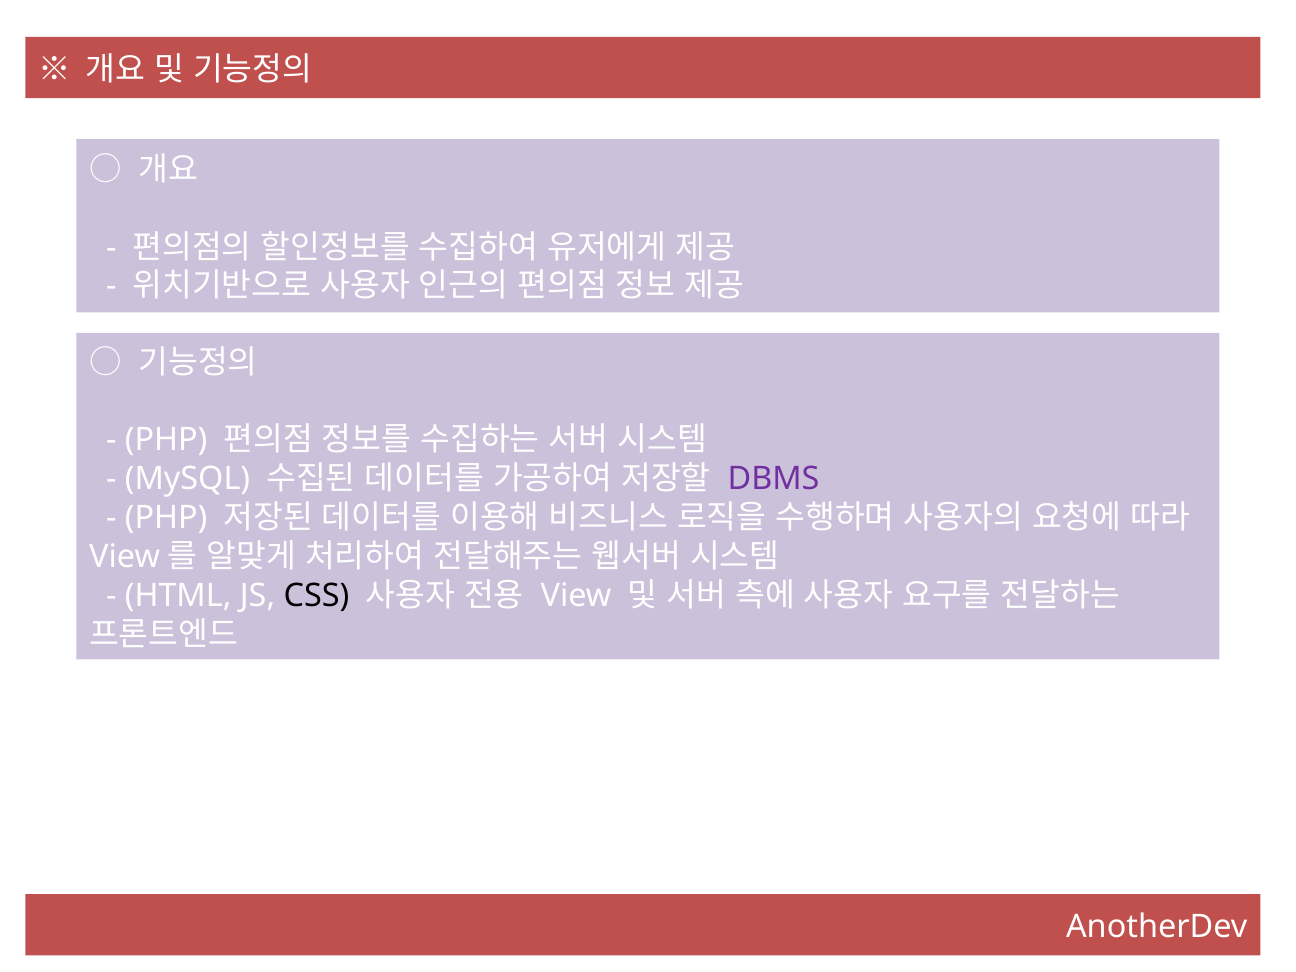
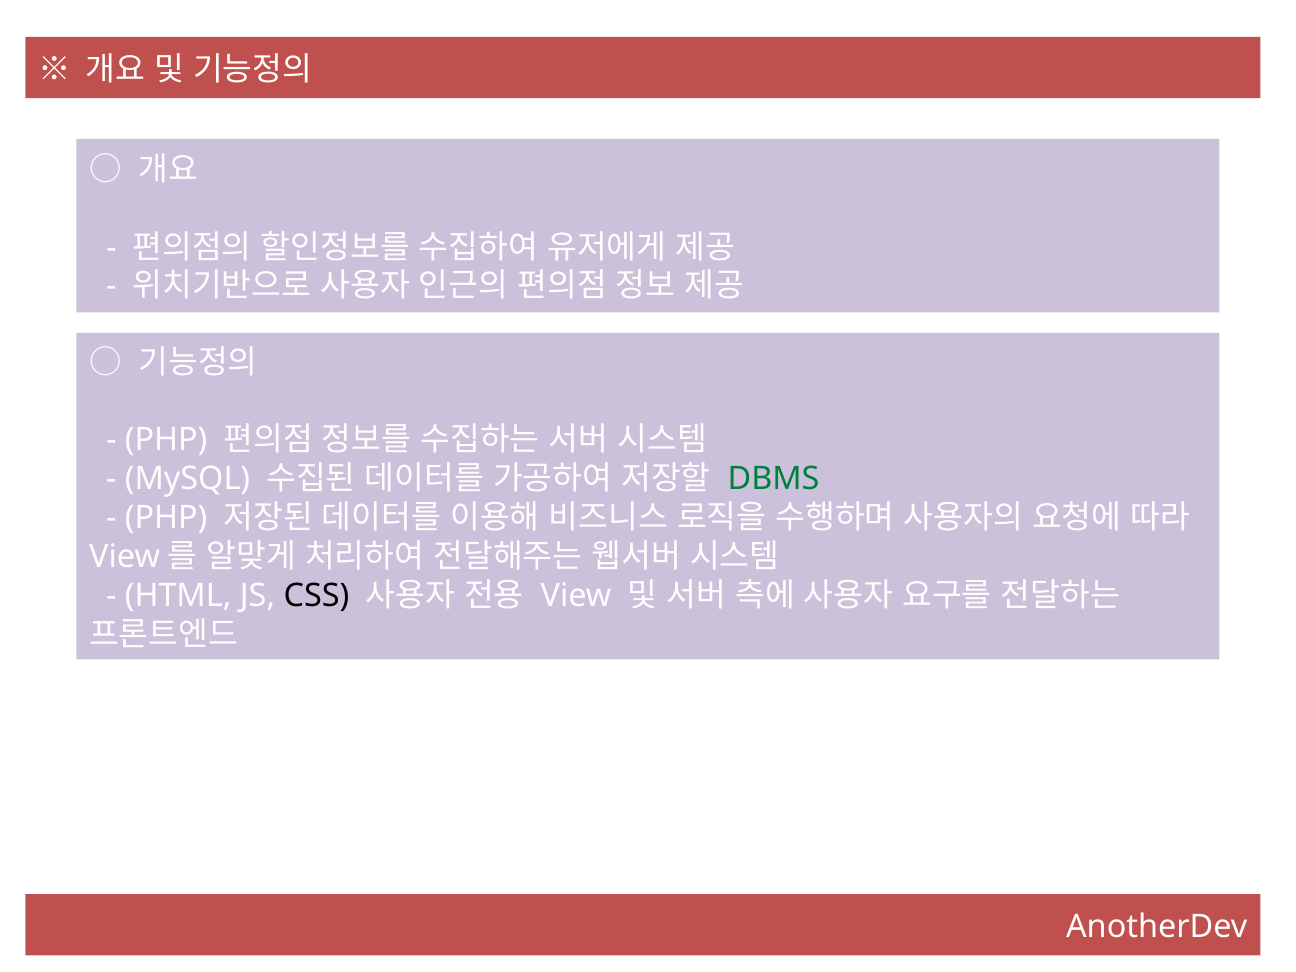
DBMS colour: purple -> green
